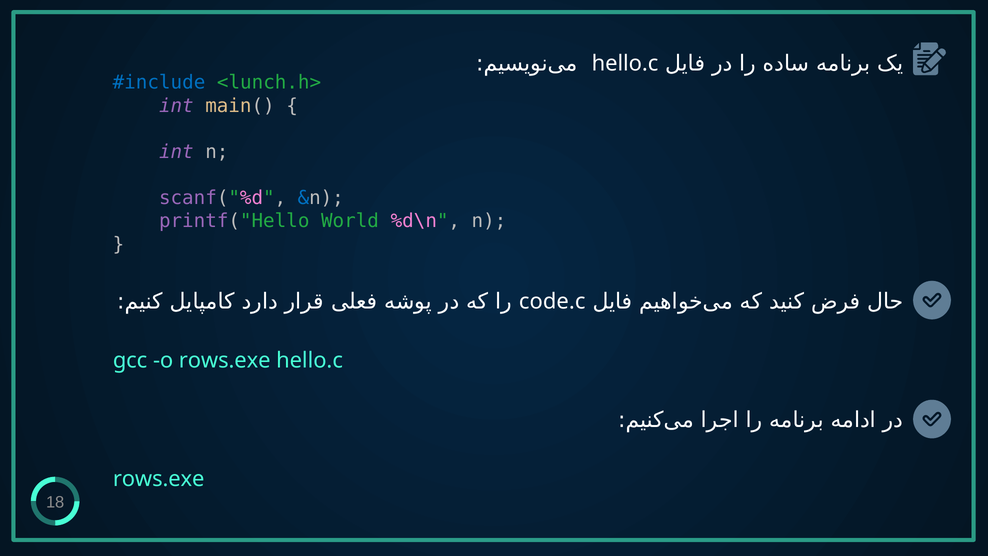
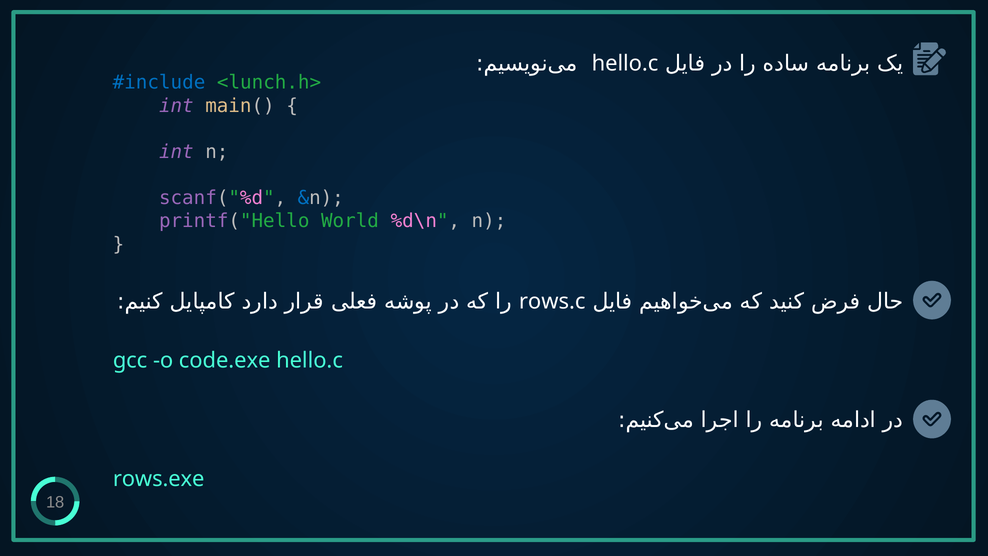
code.c: code.c -> rows.c
o rows.exe: rows.exe -> code.exe
